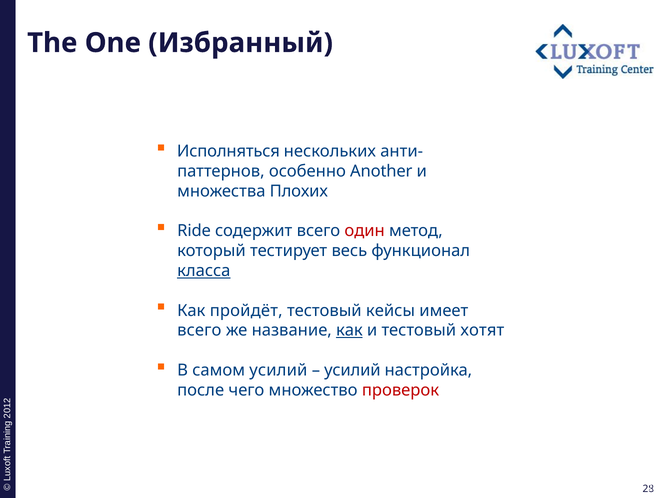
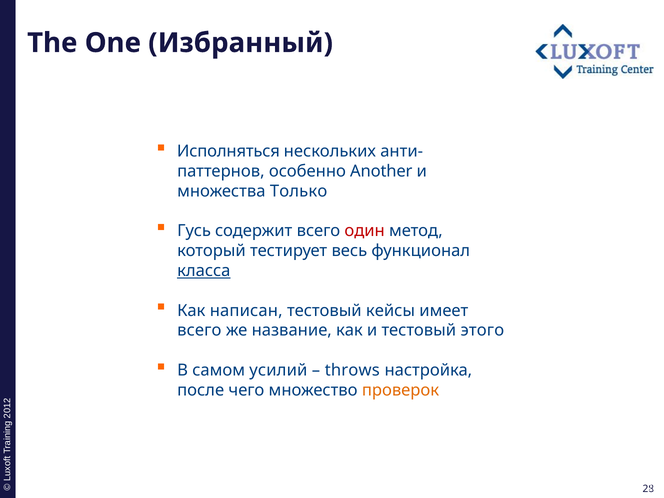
Плохих: Плохих -> Только
Ride: Ride -> Гусь
пройдёт: пройдёт -> написан
как at (349, 331) underline: present -> none
хотят: хотят -> этого
усилий at (352, 370): усилий -> throws
проверок colour: red -> orange
